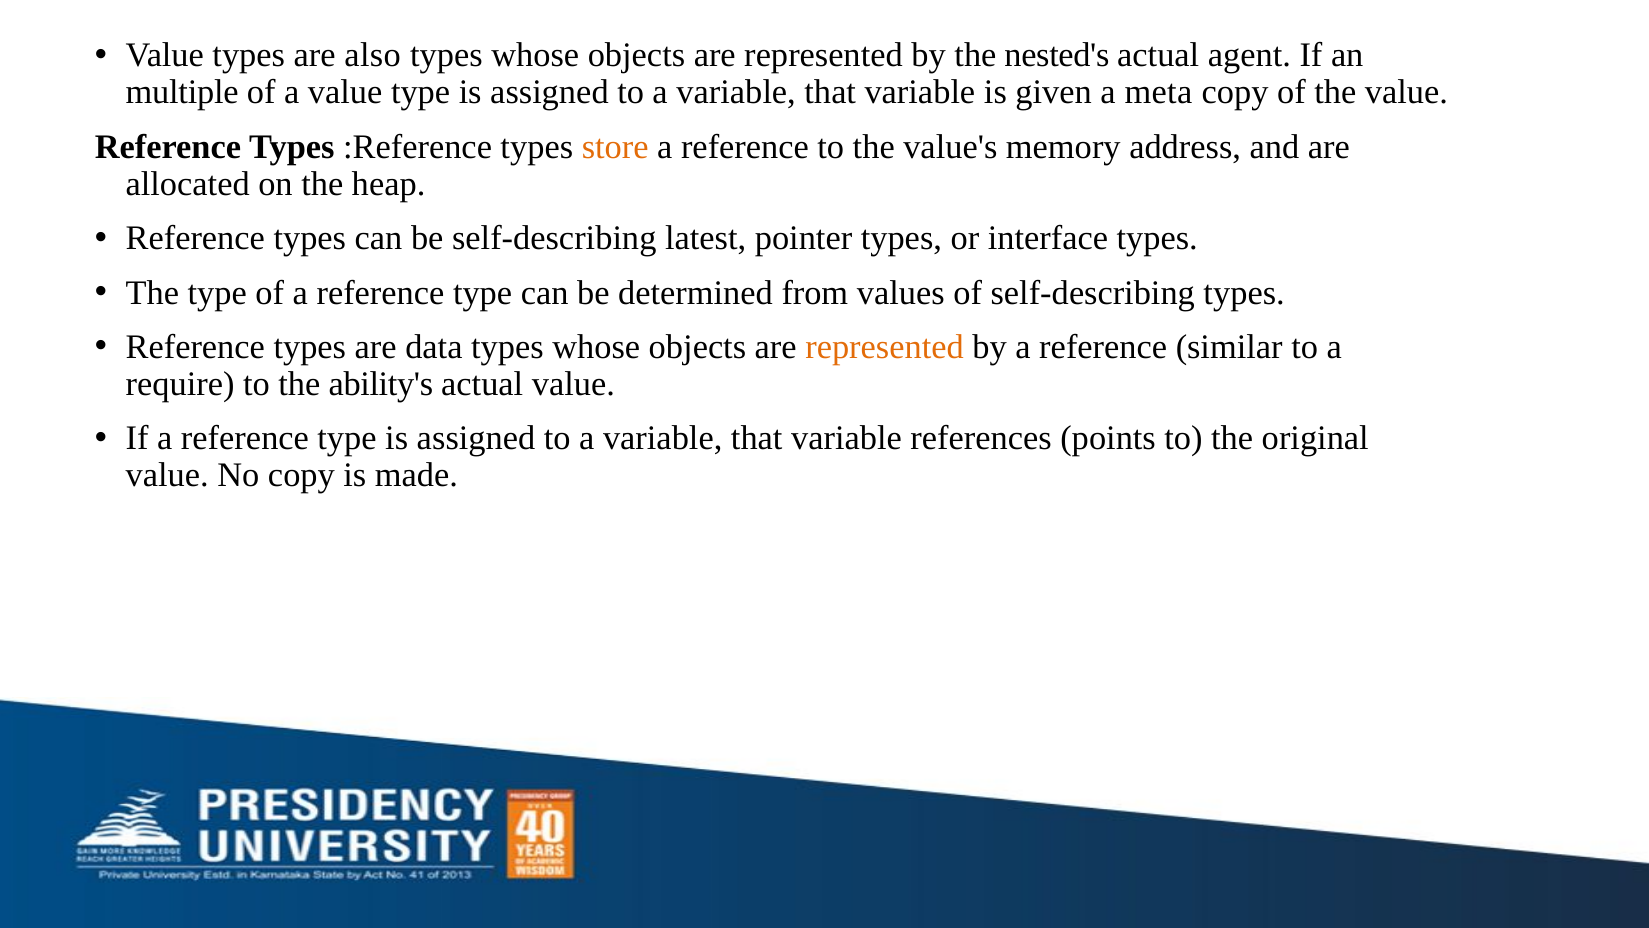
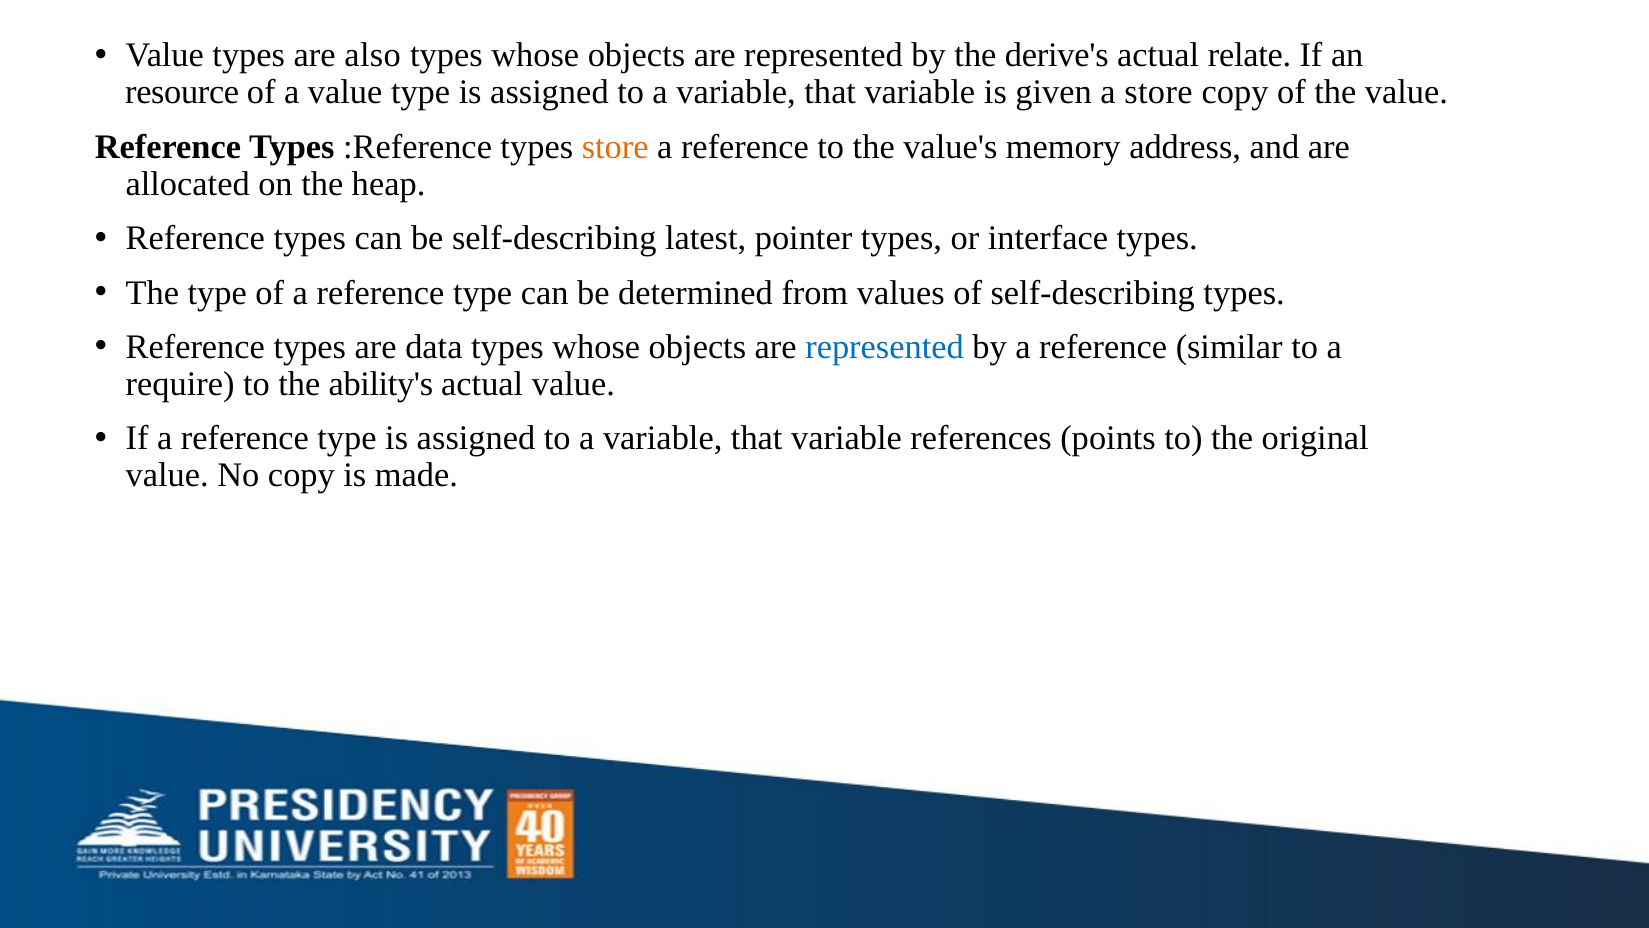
nested's: nested's -> derive's
agent: agent -> relate
multiple: multiple -> resource
a meta: meta -> store
represented at (885, 347) colour: orange -> blue
